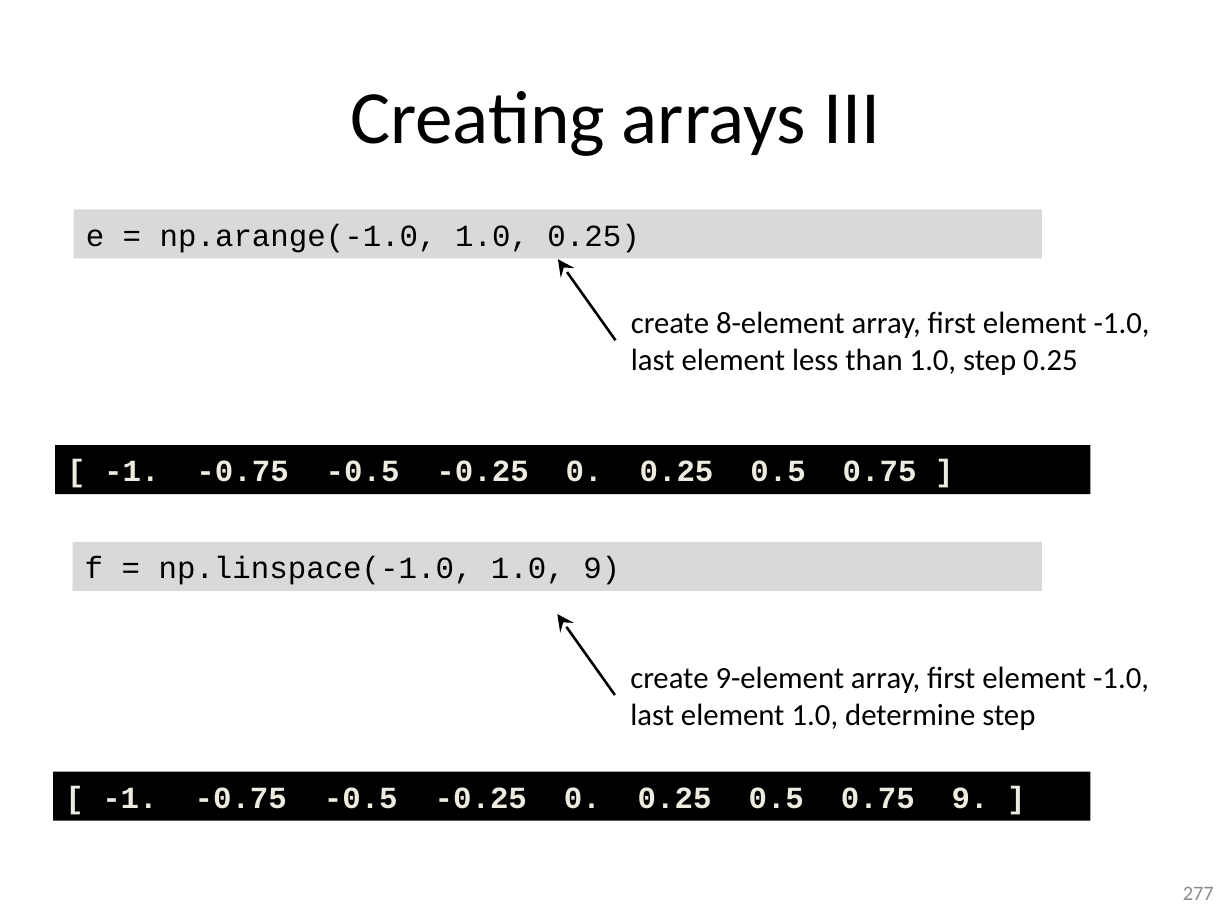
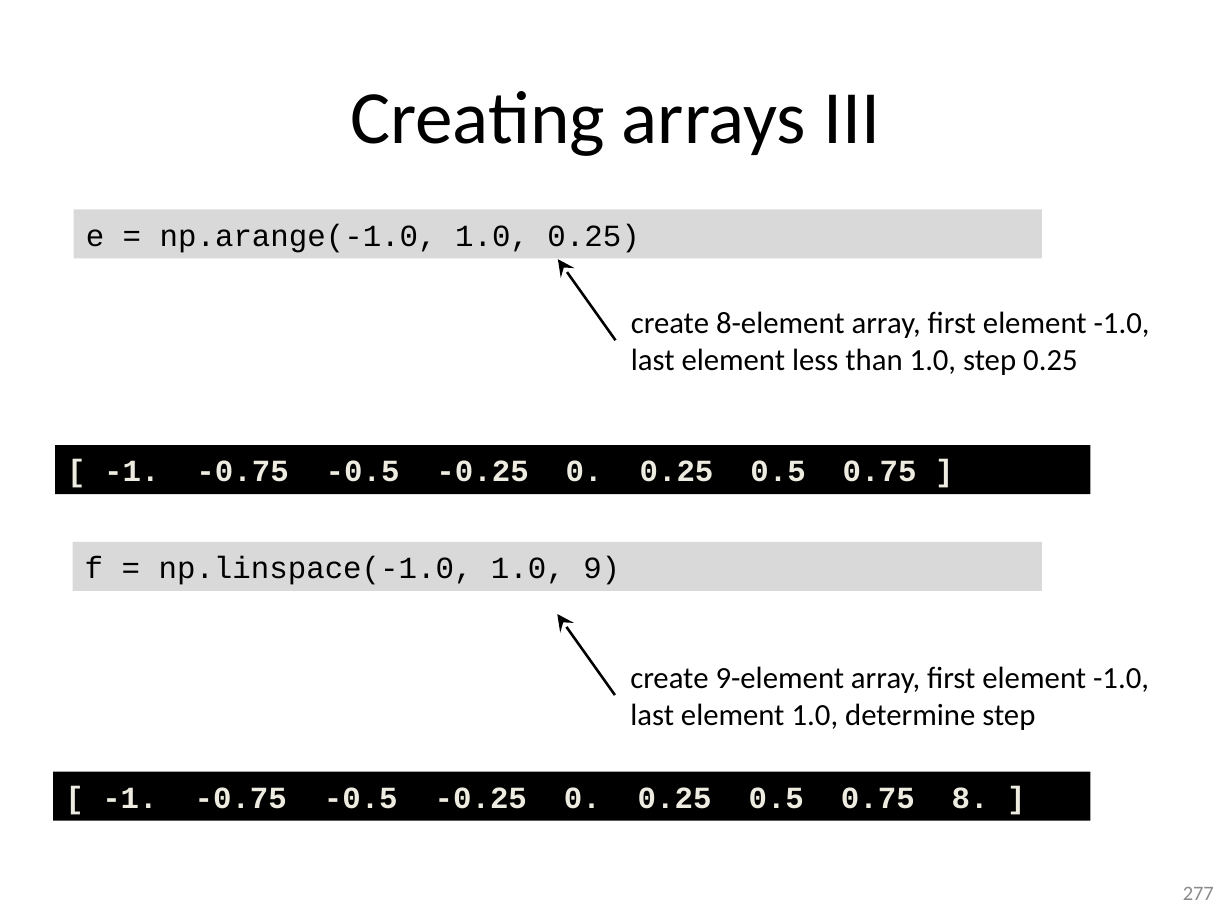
0.75 9: 9 -> 8
